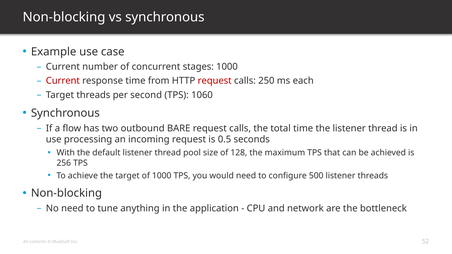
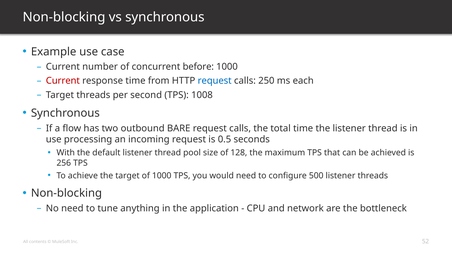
stages: stages -> before
request at (215, 81) colour: red -> blue
1060: 1060 -> 1008
